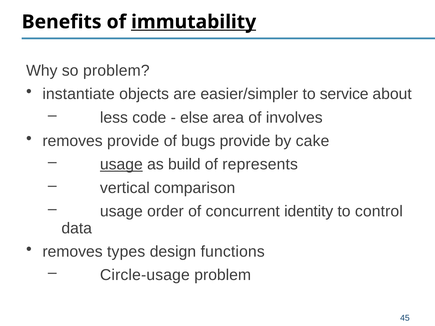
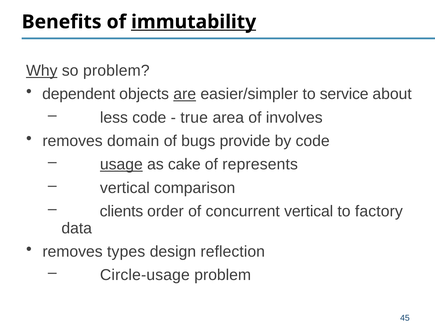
Why underline: none -> present
instantiate: instantiate -> dependent
are underline: none -> present
else: else -> true
removes provide: provide -> domain
by cake: cake -> code
build: build -> cake
usage at (121, 211): usage -> clients
concurrent identity: identity -> vertical
control: control -> factory
functions: functions -> reflection
